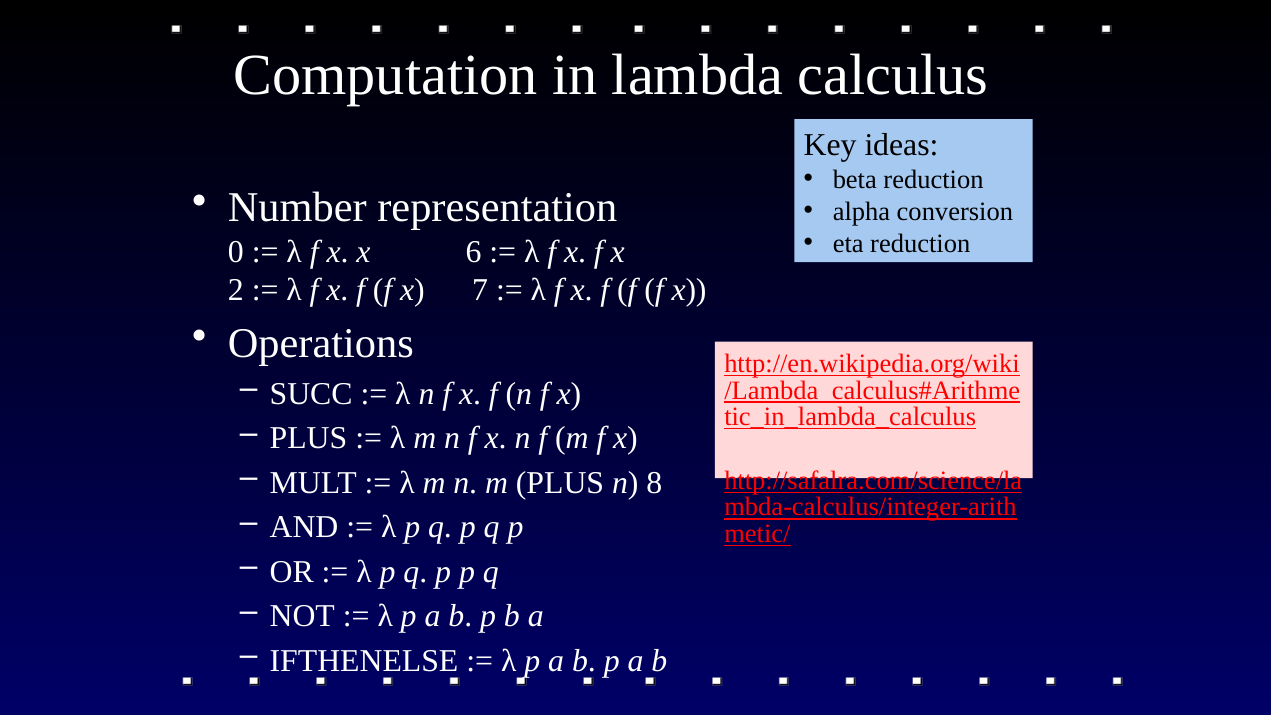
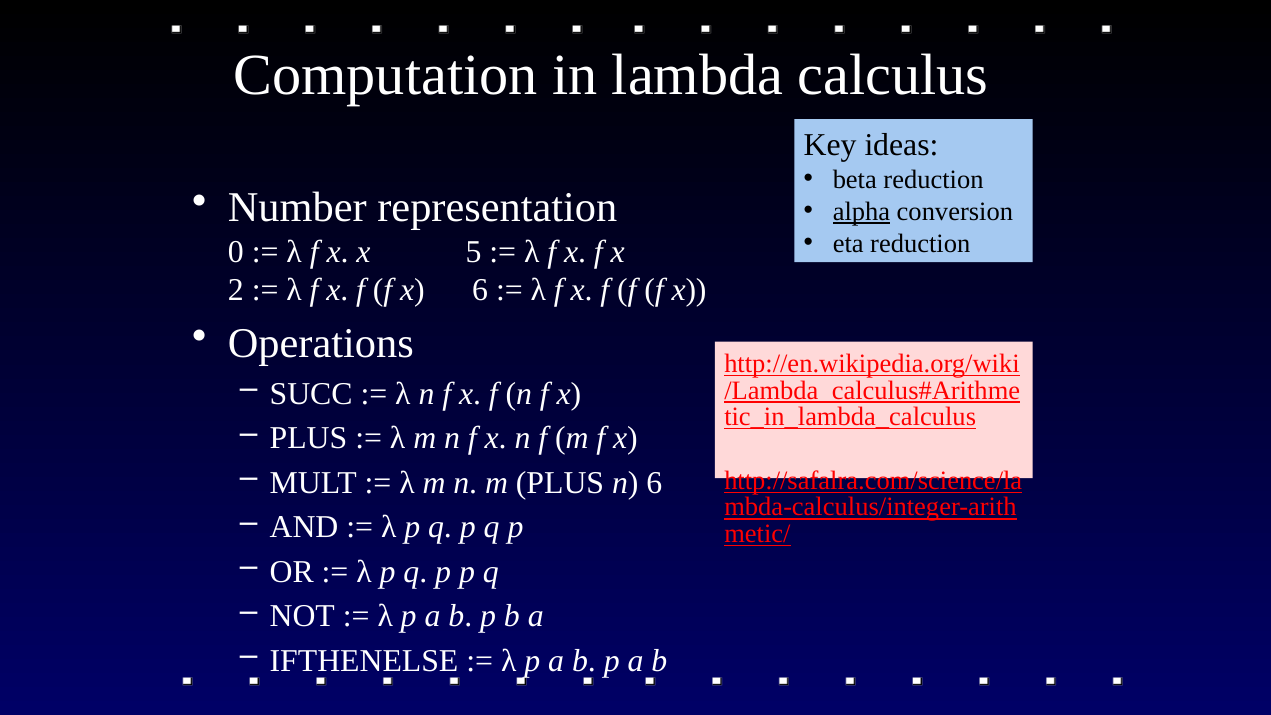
alpha underline: none -> present
6: 6 -> 5
x 7: 7 -> 6
n 8: 8 -> 6
